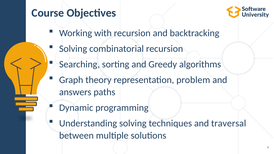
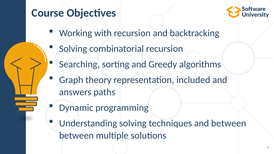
problem: problem -> included
and traversal: traversal -> between
